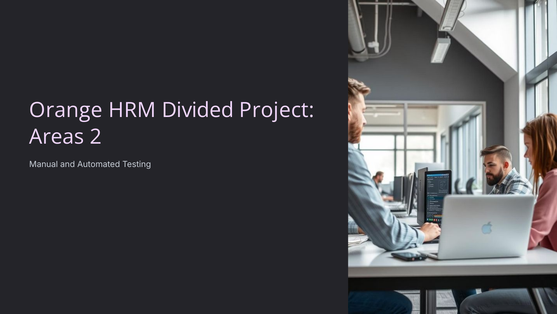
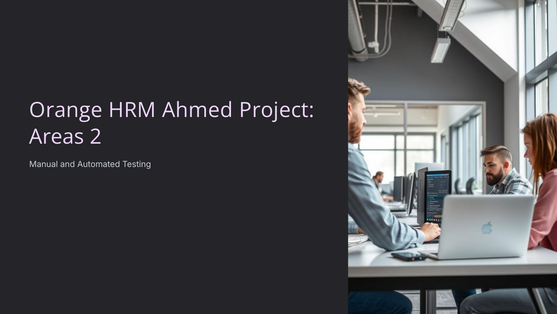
Divided: Divided -> Ahmed
